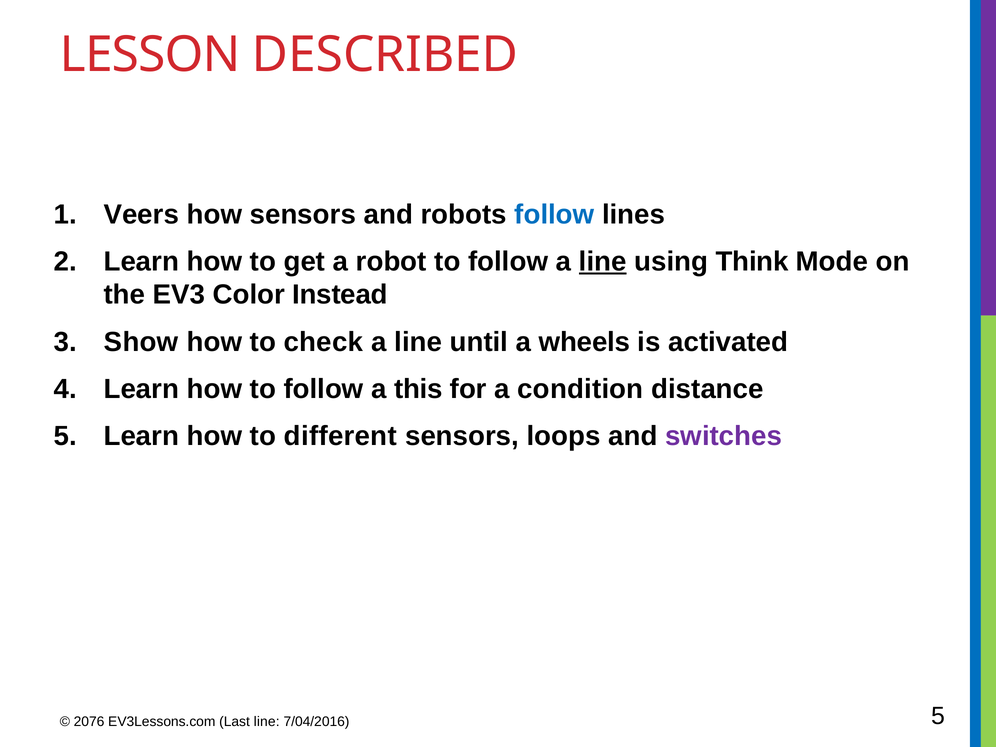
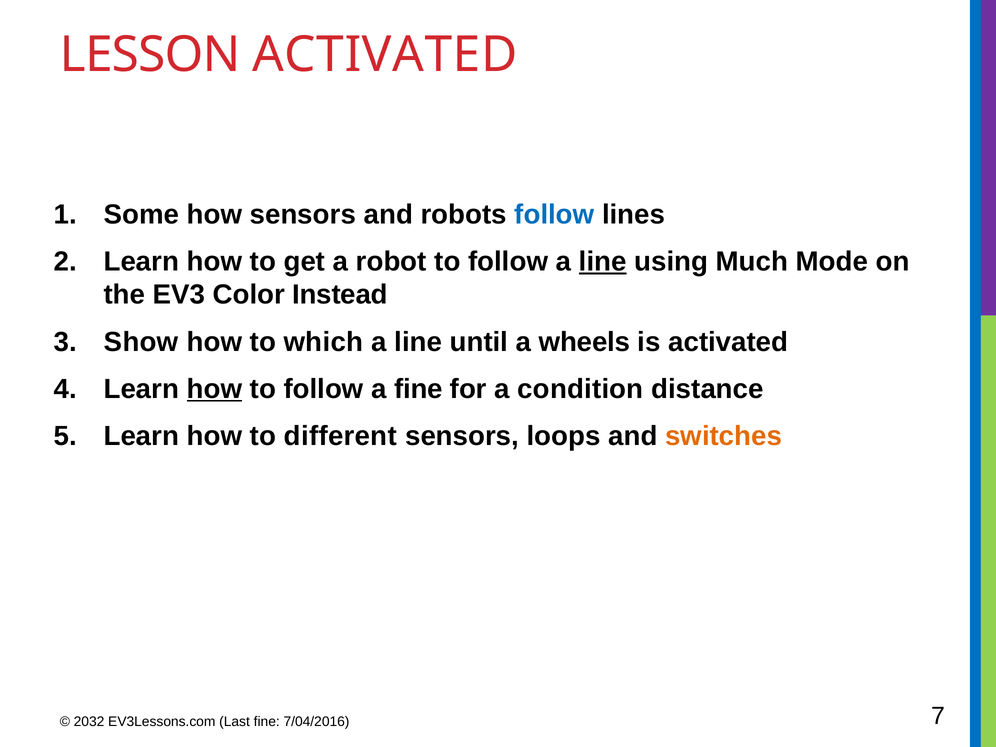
LESSON DESCRIBED: DESCRIBED -> ACTIVATED
Veers: Veers -> Some
Think: Think -> Much
check: check -> which
how at (214, 389) underline: none -> present
a this: this -> fine
switches colour: purple -> orange
2076: 2076 -> 2032
Last line: line -> fine
7/04/2016 5: 5 -> 7
